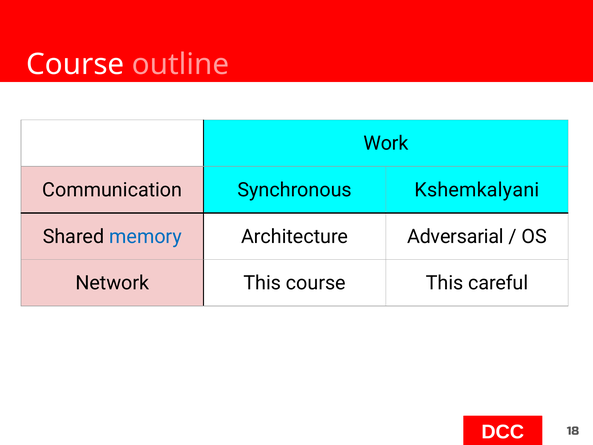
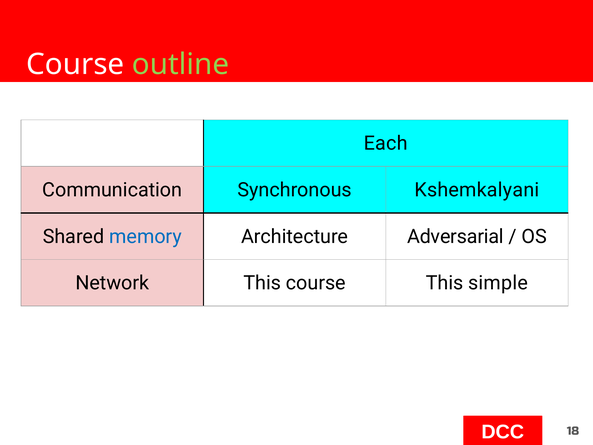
outline colour: pink -> light green
Work: Work -> Each
careful: careful -> simple
